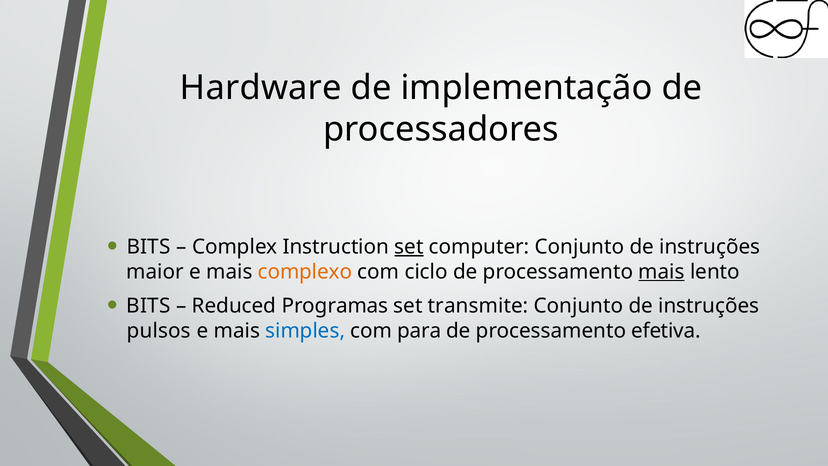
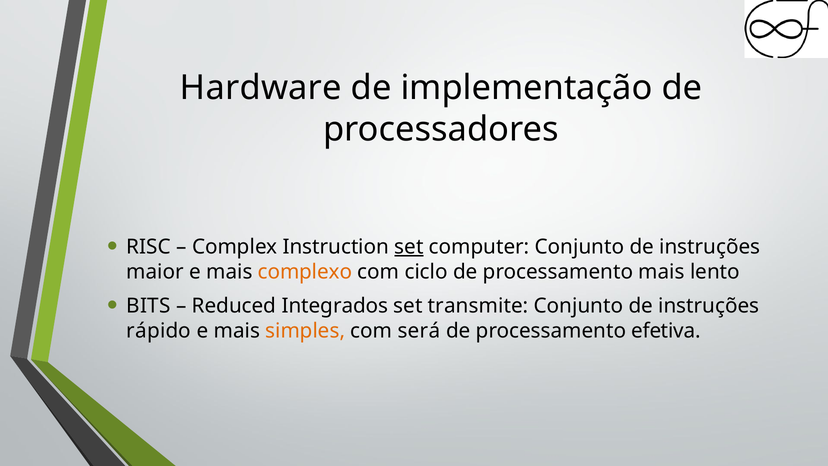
BITS at (149, 247): BITS -> RISC
mais at (662, 272) underline: present -> none
Programas: Programas -> Integrados
pulsos: pulsos -> rápido
simples colour: blue -> orange
para: para -> será
